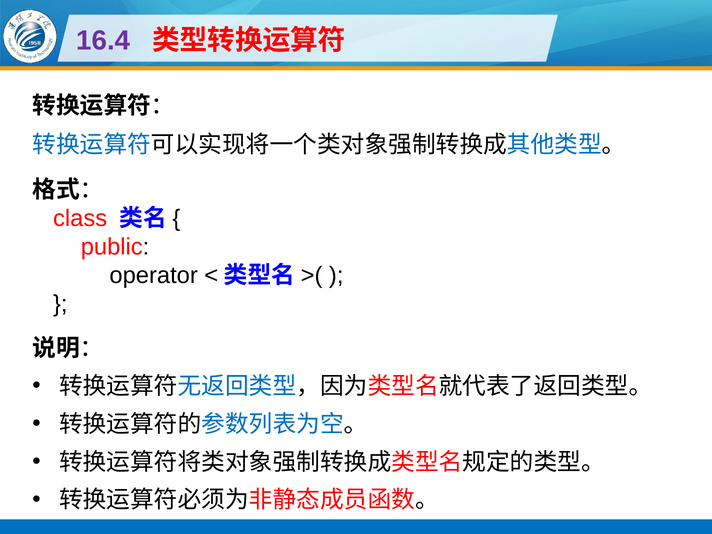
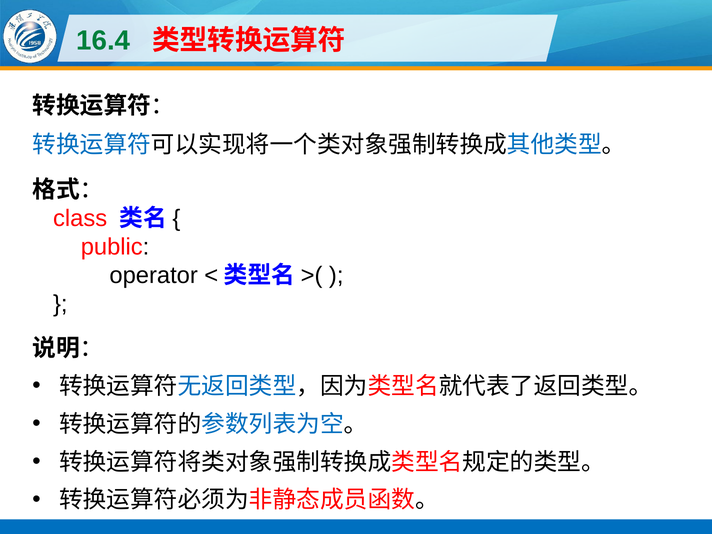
16.4 colour: purple -> green
